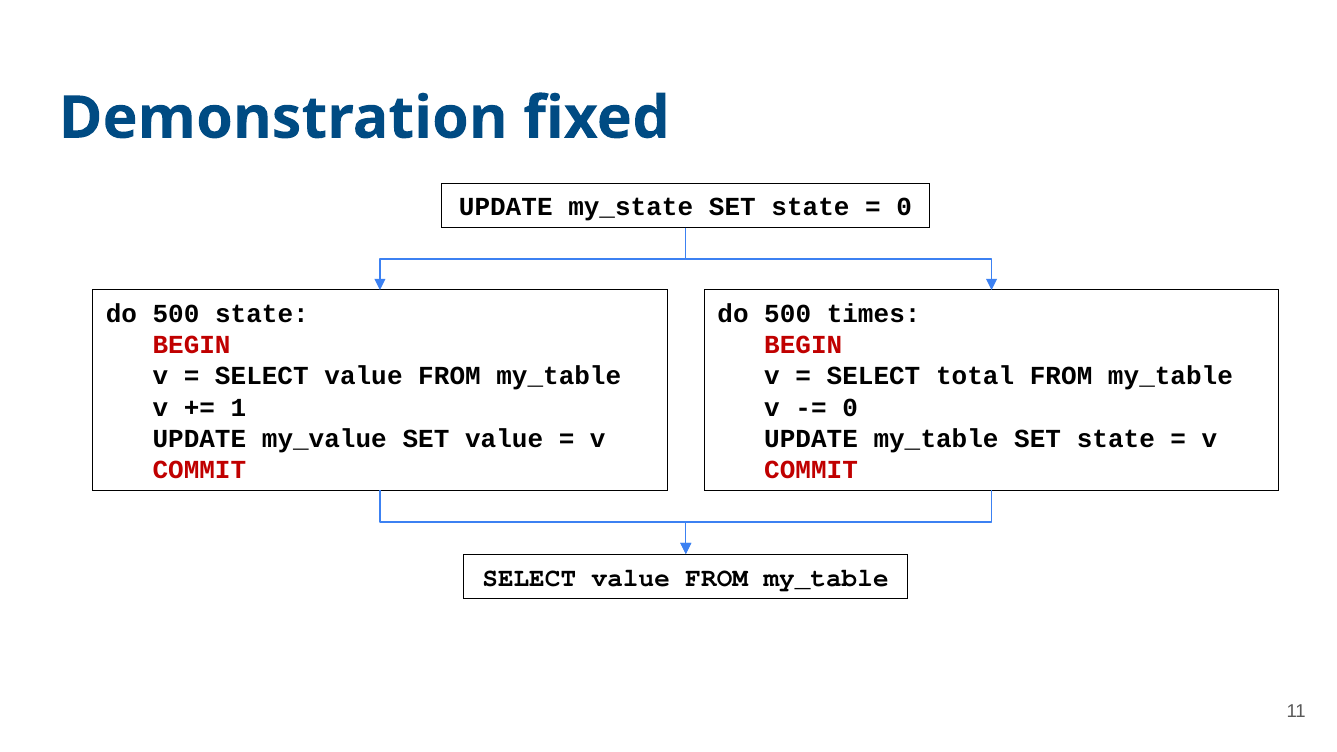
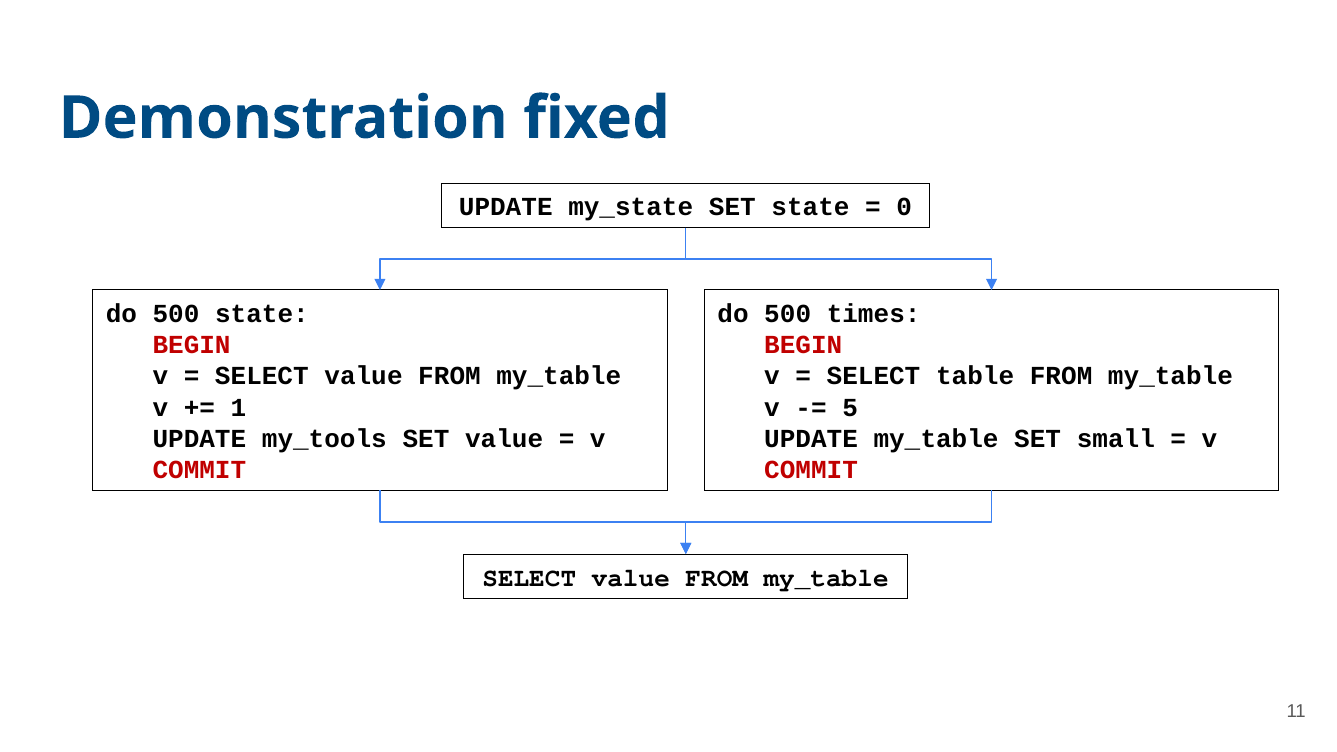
total: total -> table
0 at (850, 408): 0 -> 5
my_value: my_value -> my_tools
my_table SET state: state -> small
